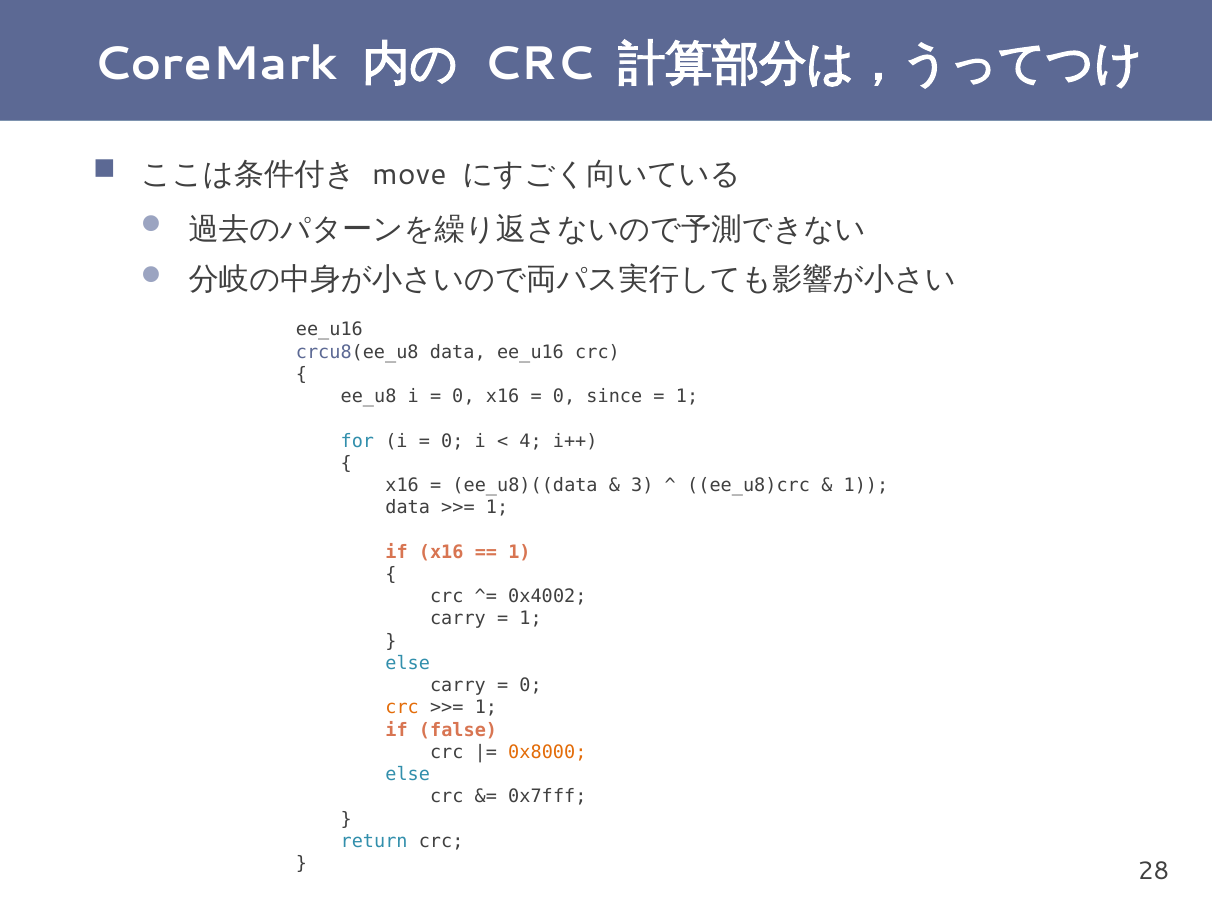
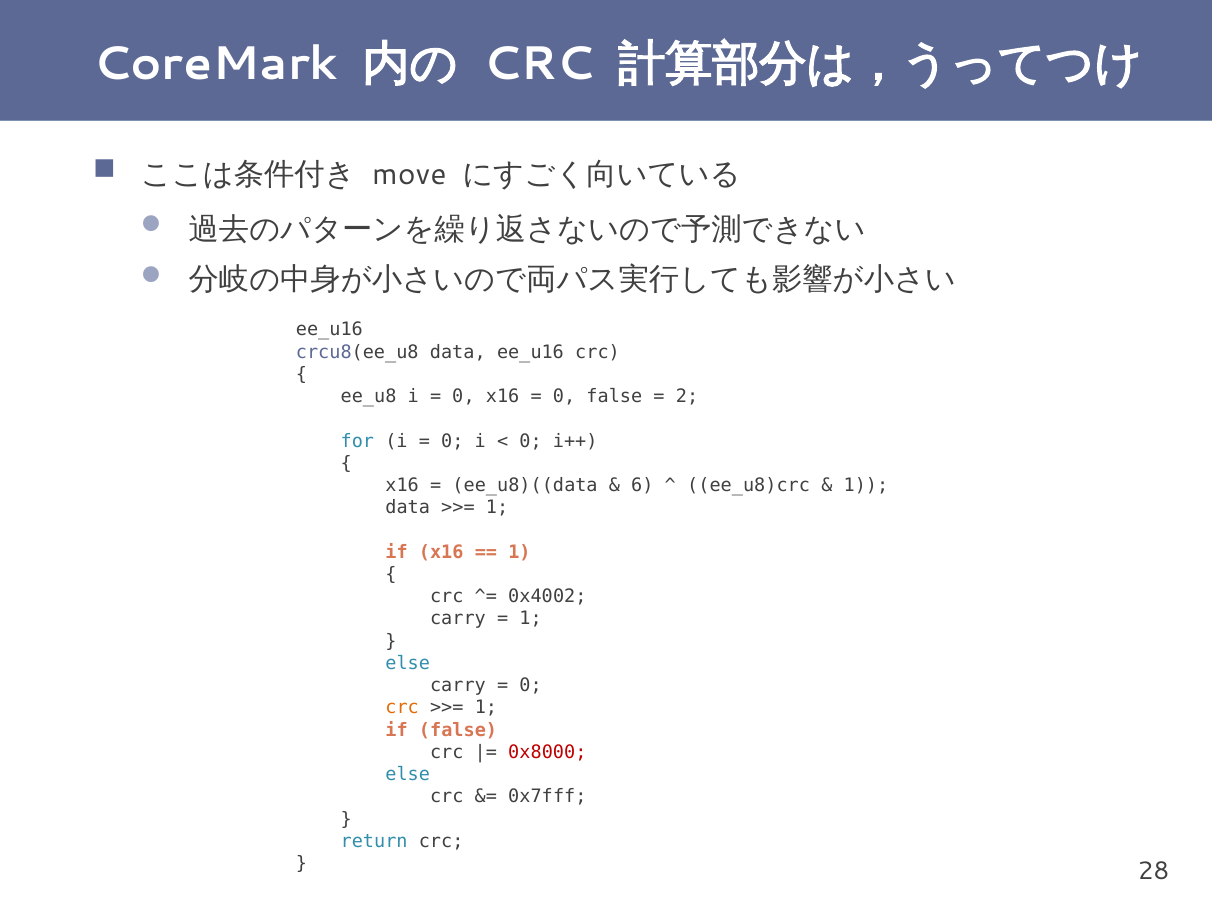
0 since: since -> false
1 at (687, 396): 1 -> 2
4 at (531, 441): 4 -> 0
3: 3 -> 6
0x8000 colour: orange -> red
